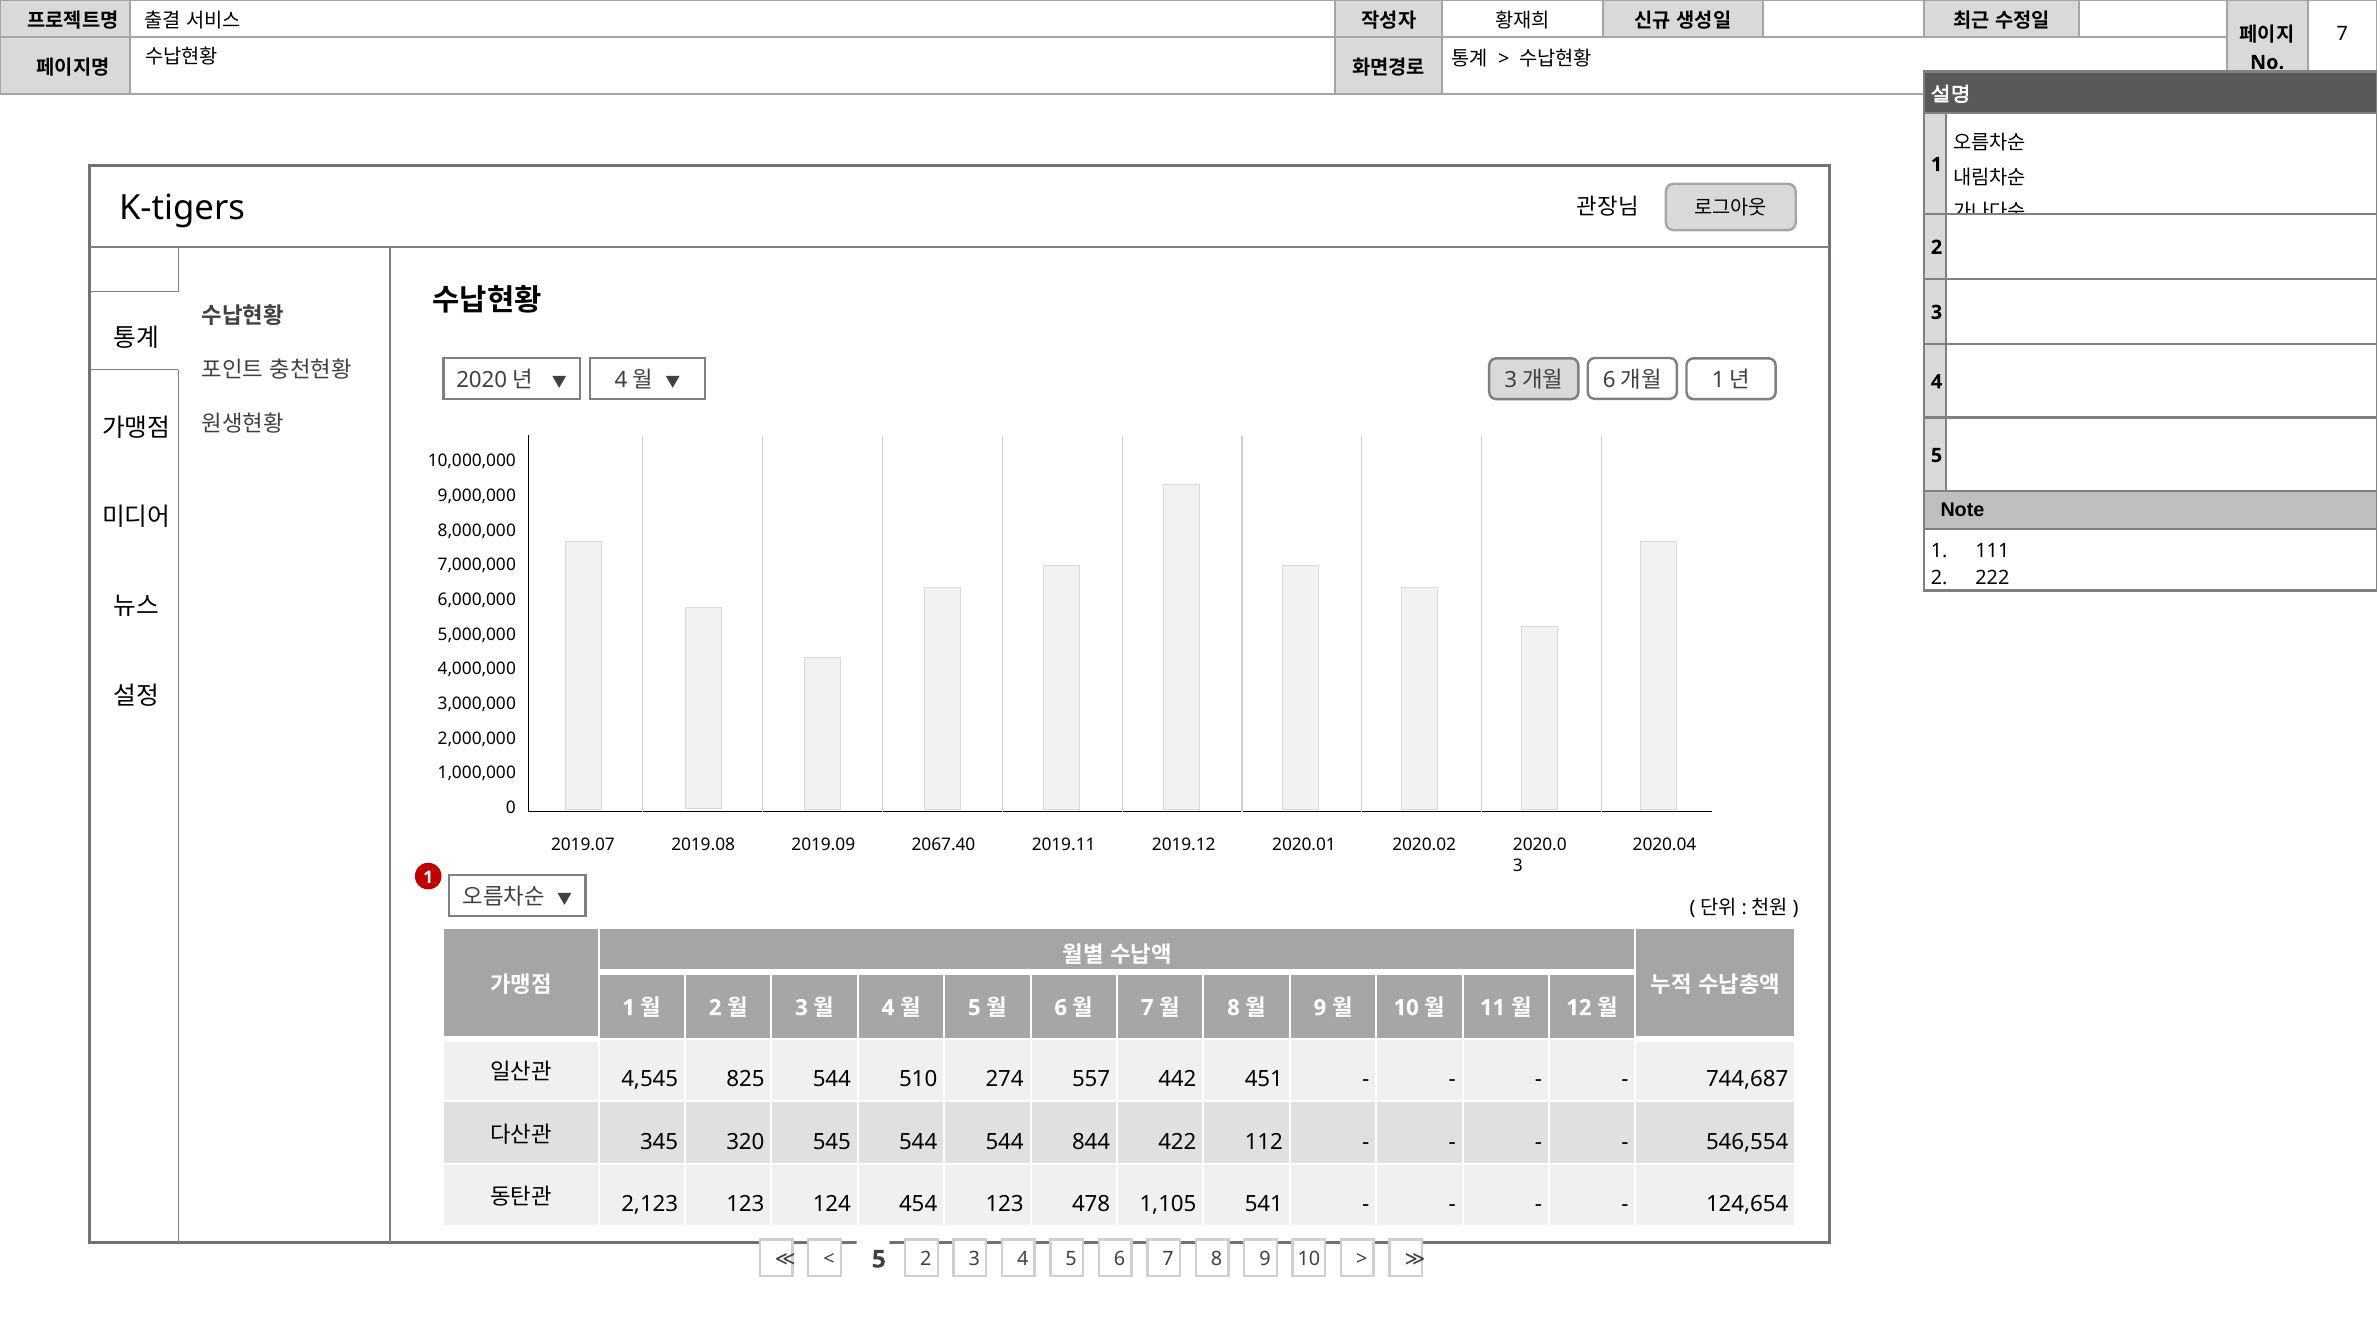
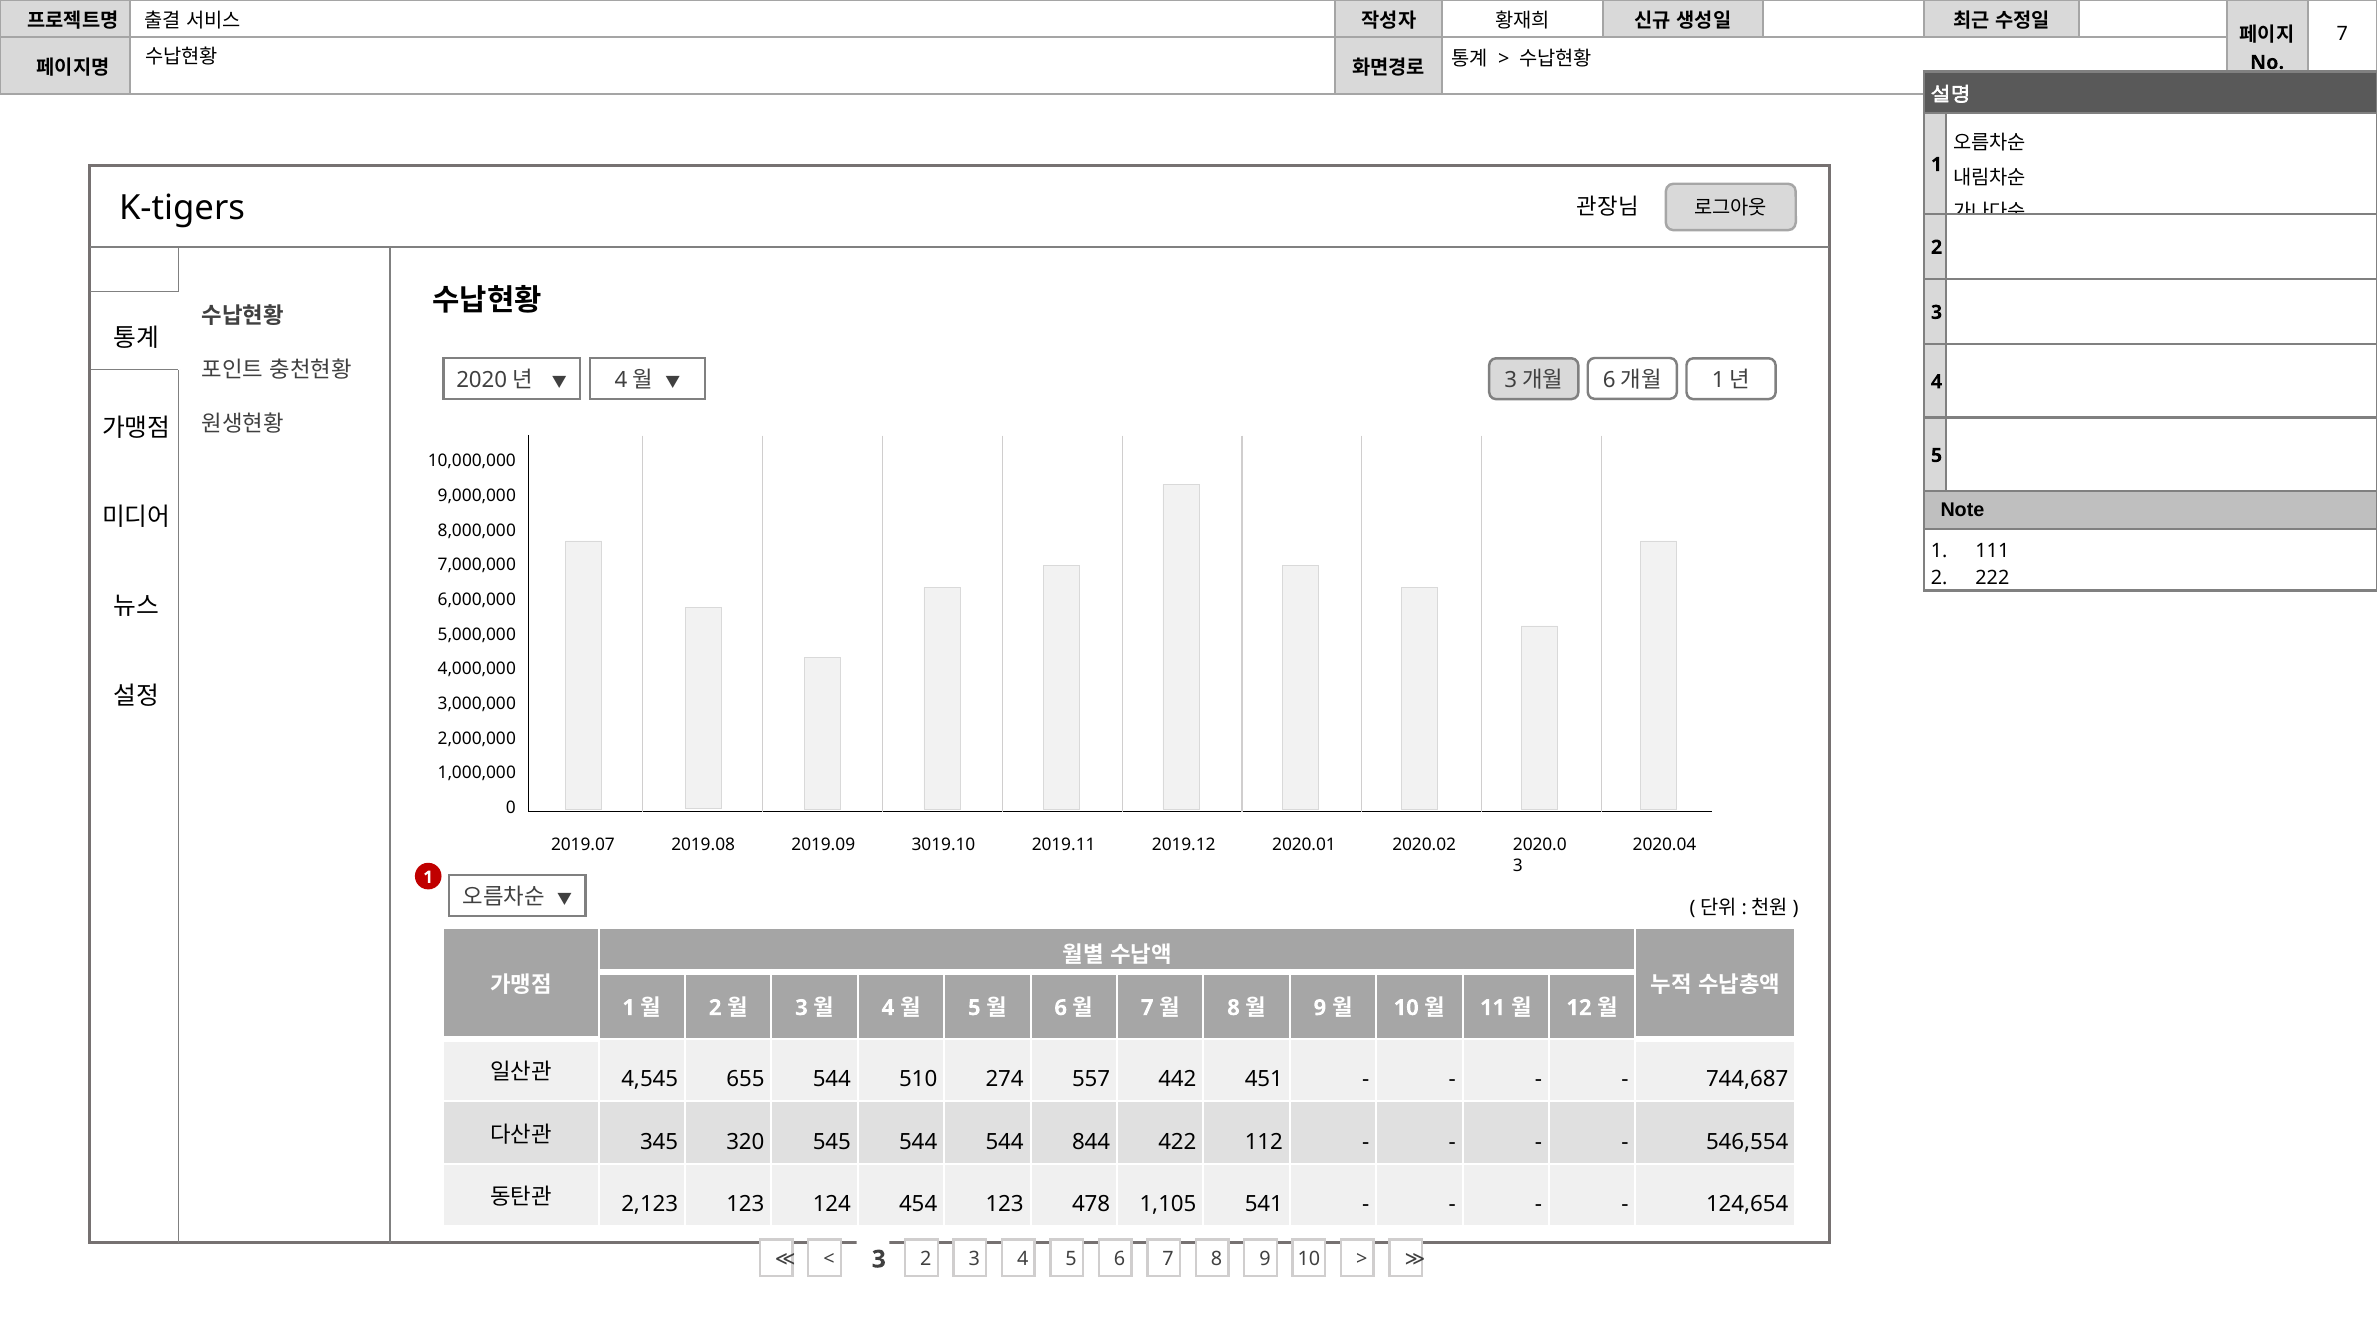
2067.40: 2067.40 -> 3019.10
825: 825 -> 655
5 at (879, 1259): 5 -> 3
